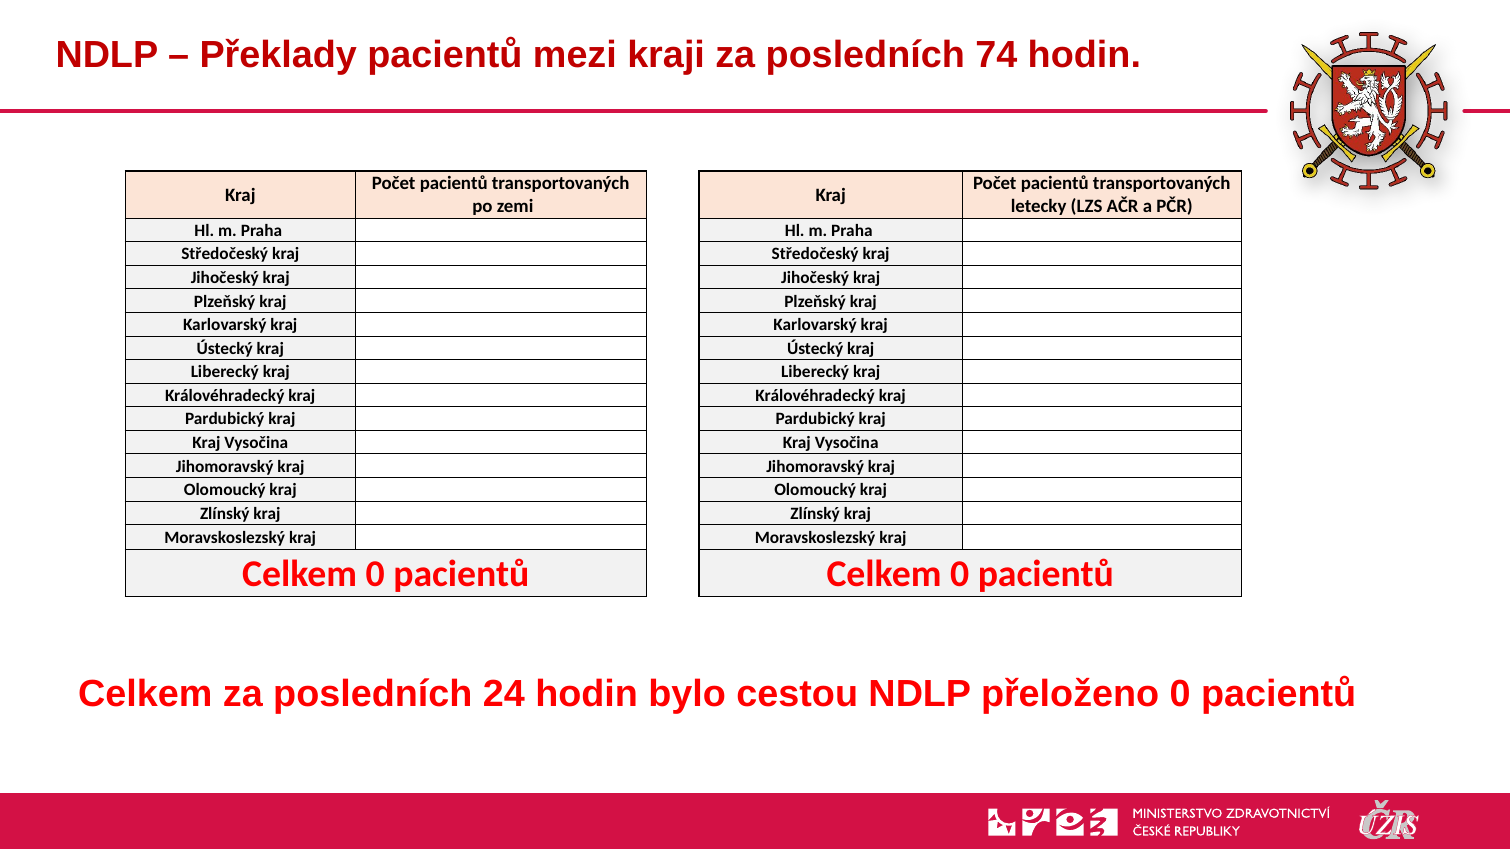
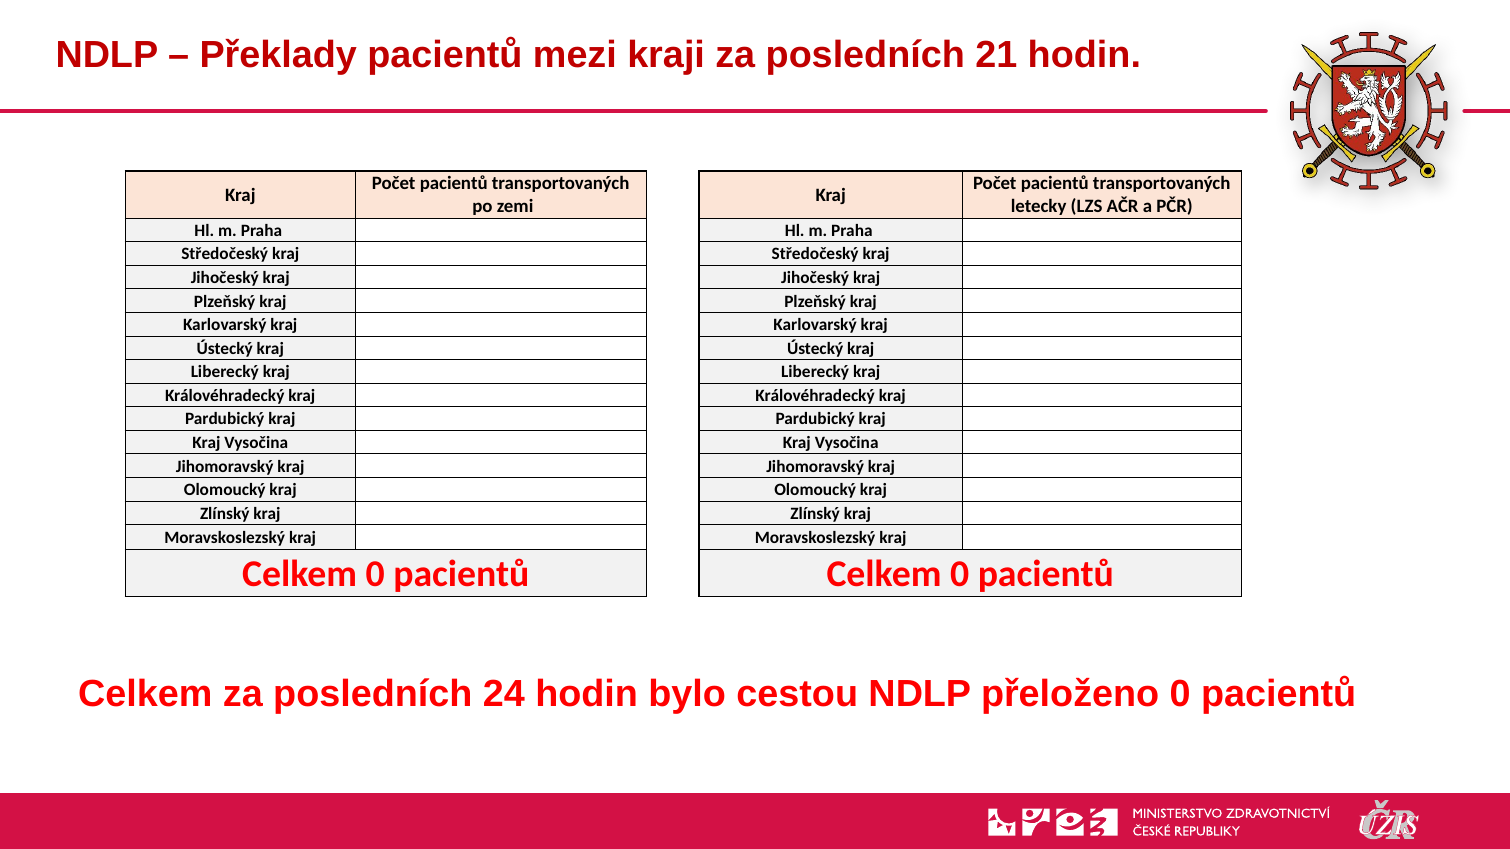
74: 74 -> 21
